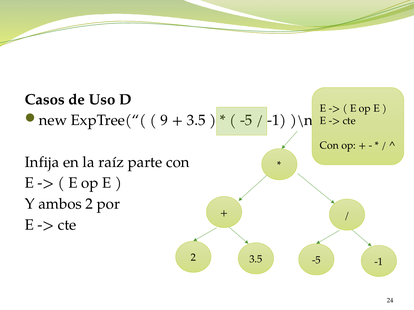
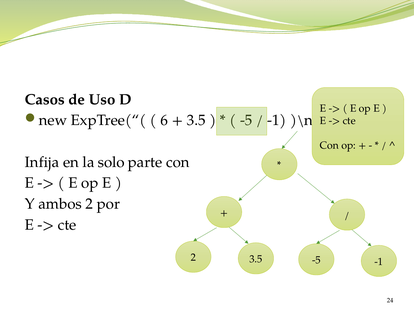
9: 9 -> 6
raíz: raíz -> solo
